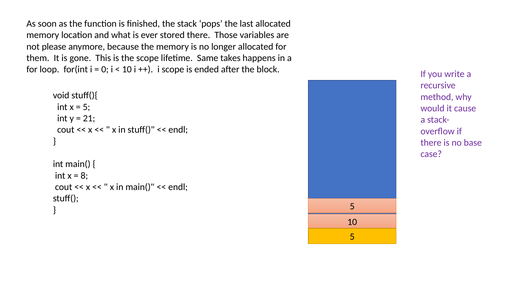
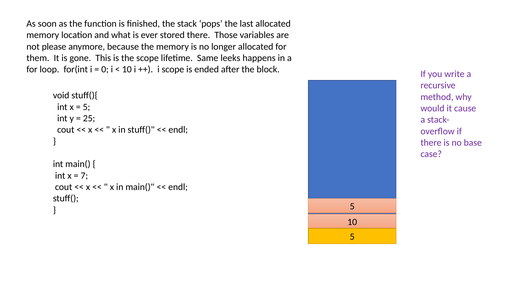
takes: takes -> leeks
21: 21 -> 25
8: 8 -> 7
